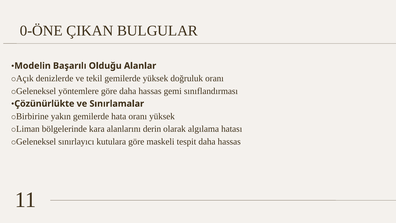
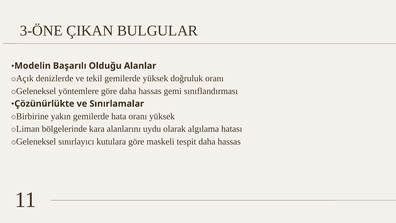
0-ÖNE: 0-ÖNE -> 3-ÖNE
derin: derin -> uydu
